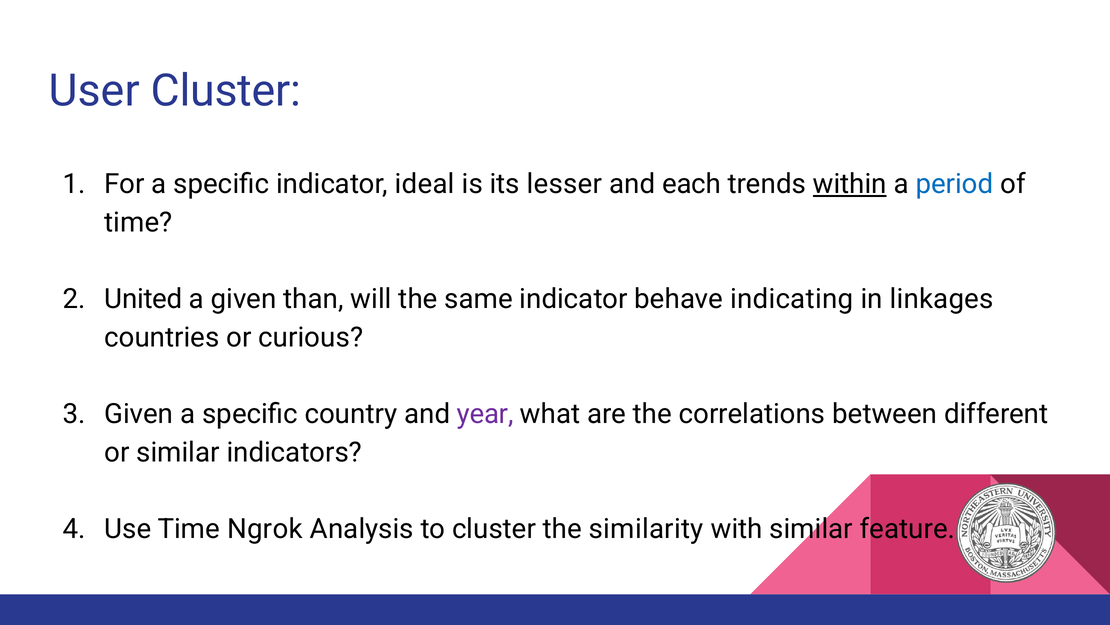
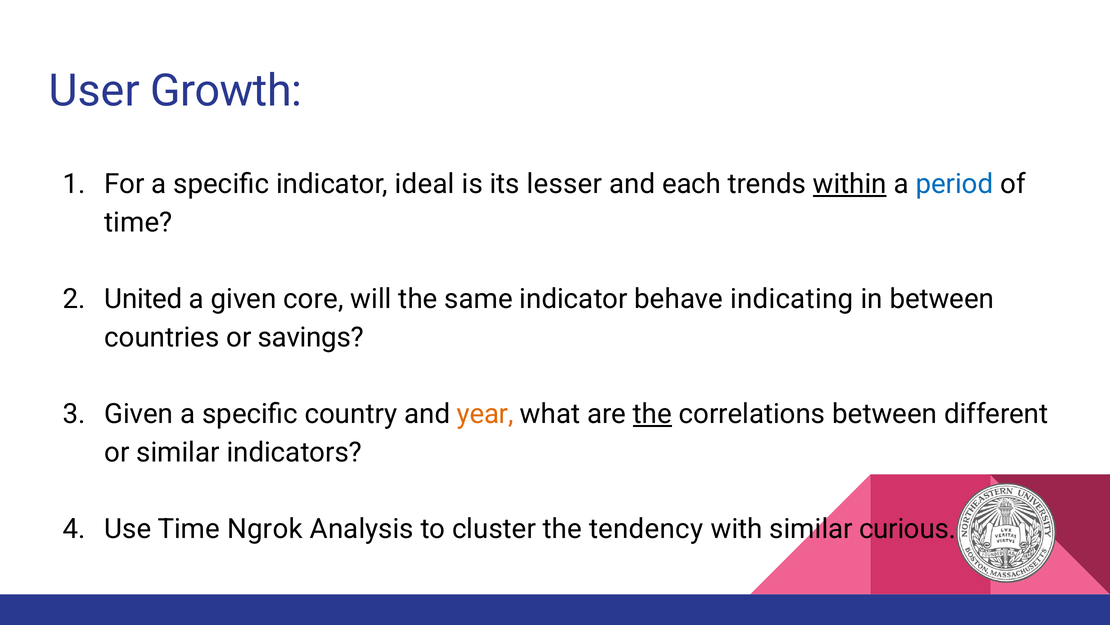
User Cluster: Cluster -> Growth
than: than -> core
in linkages: linkages -> between
curious: curious -> savings
year colour: purple -> orange
the at (652, 414) underline: none -> present
similarity: similarity -> tendency
feature: feature -> curious
